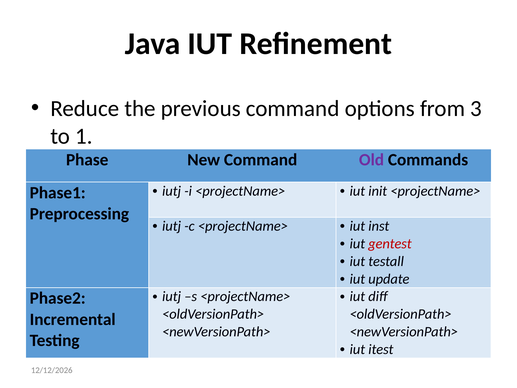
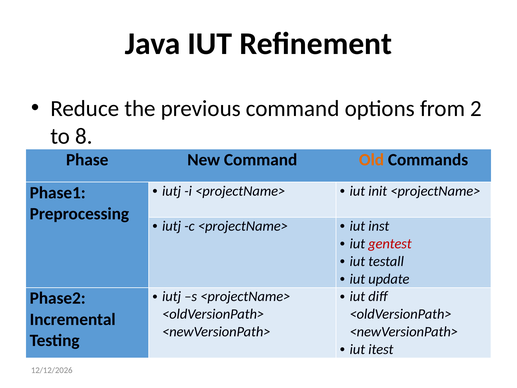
3: 3 -> 2
1: 1 -> 8
Old colour: purple -> orange
